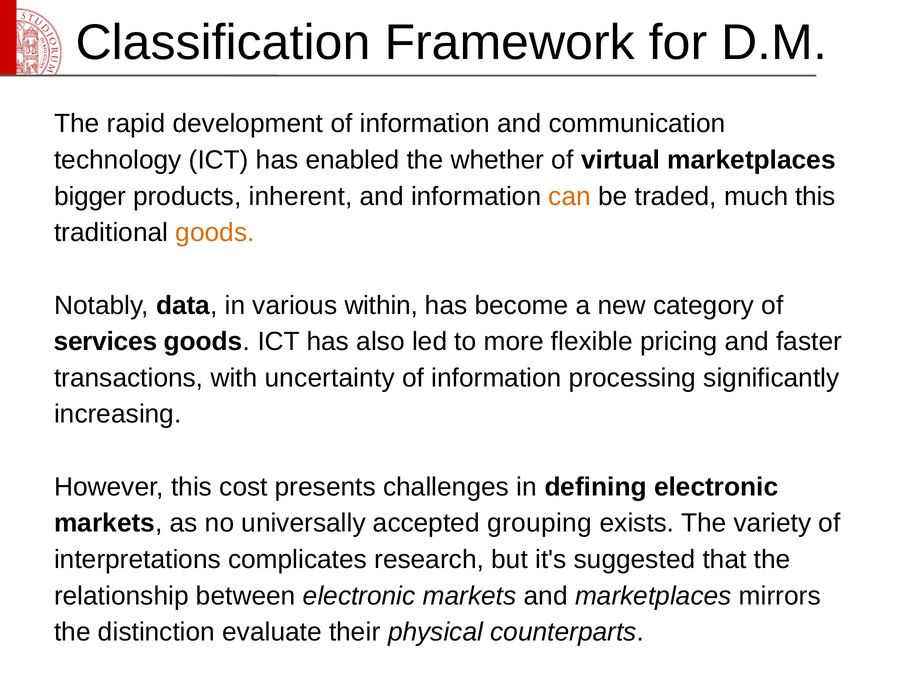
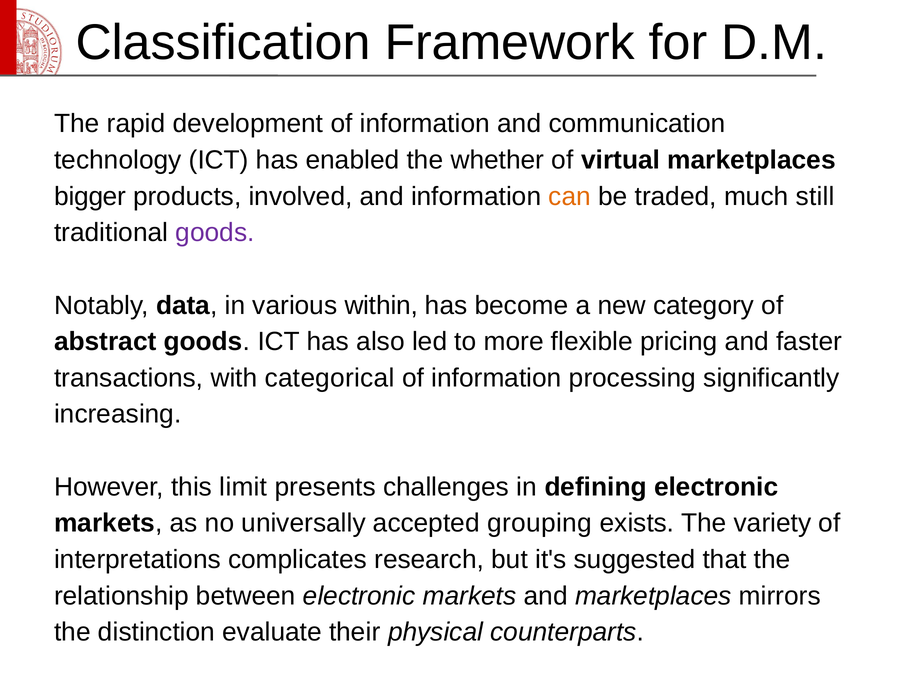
inherent: inherent -> involved
much this: this -> still
goods at (215, 233) colour: orange -> purple
services: services -> abstract
uncertainty: uncertainty -> categorical
cost: cost -> limit
